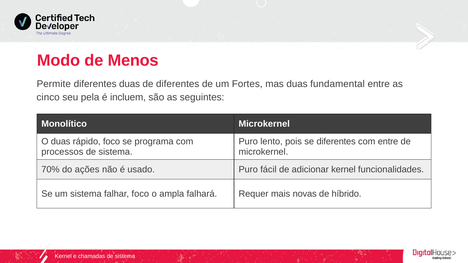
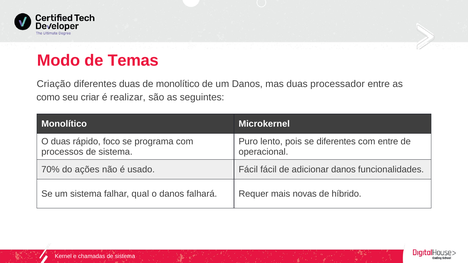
Menos: Menos -> Temas
Permite: Permite -> Criação
de diferentes: diferentes -> monolítico
um Fortes: Fortes -> Danos
fundamental: fundamental -> processador
cinco: cinco -> como
pela: pela -> criar
incluem: incluem -> realizar
microkernel at (263, 152): microkernel -> operacional
usado Puro: Puro -> Fácil
adicionar kernel: kernel -> danos
falhar foco: foco -> qual
o ampla: ampla -> danos
